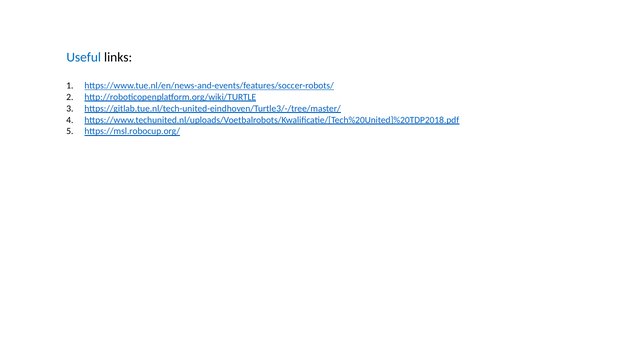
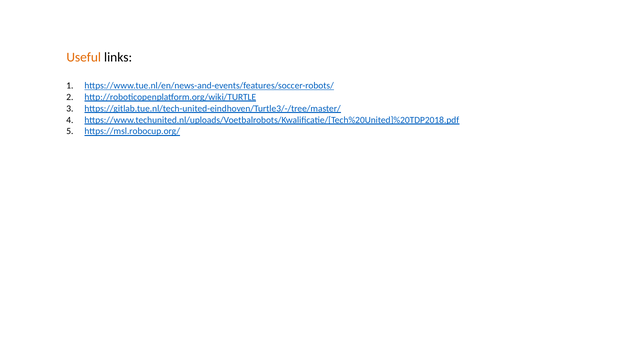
Useful colour: blue -> orange
